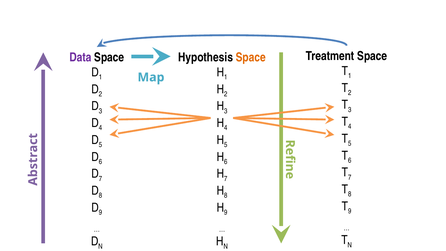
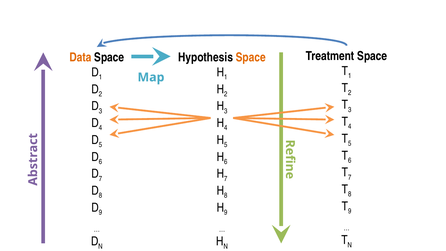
Data colour: purple -> orange
